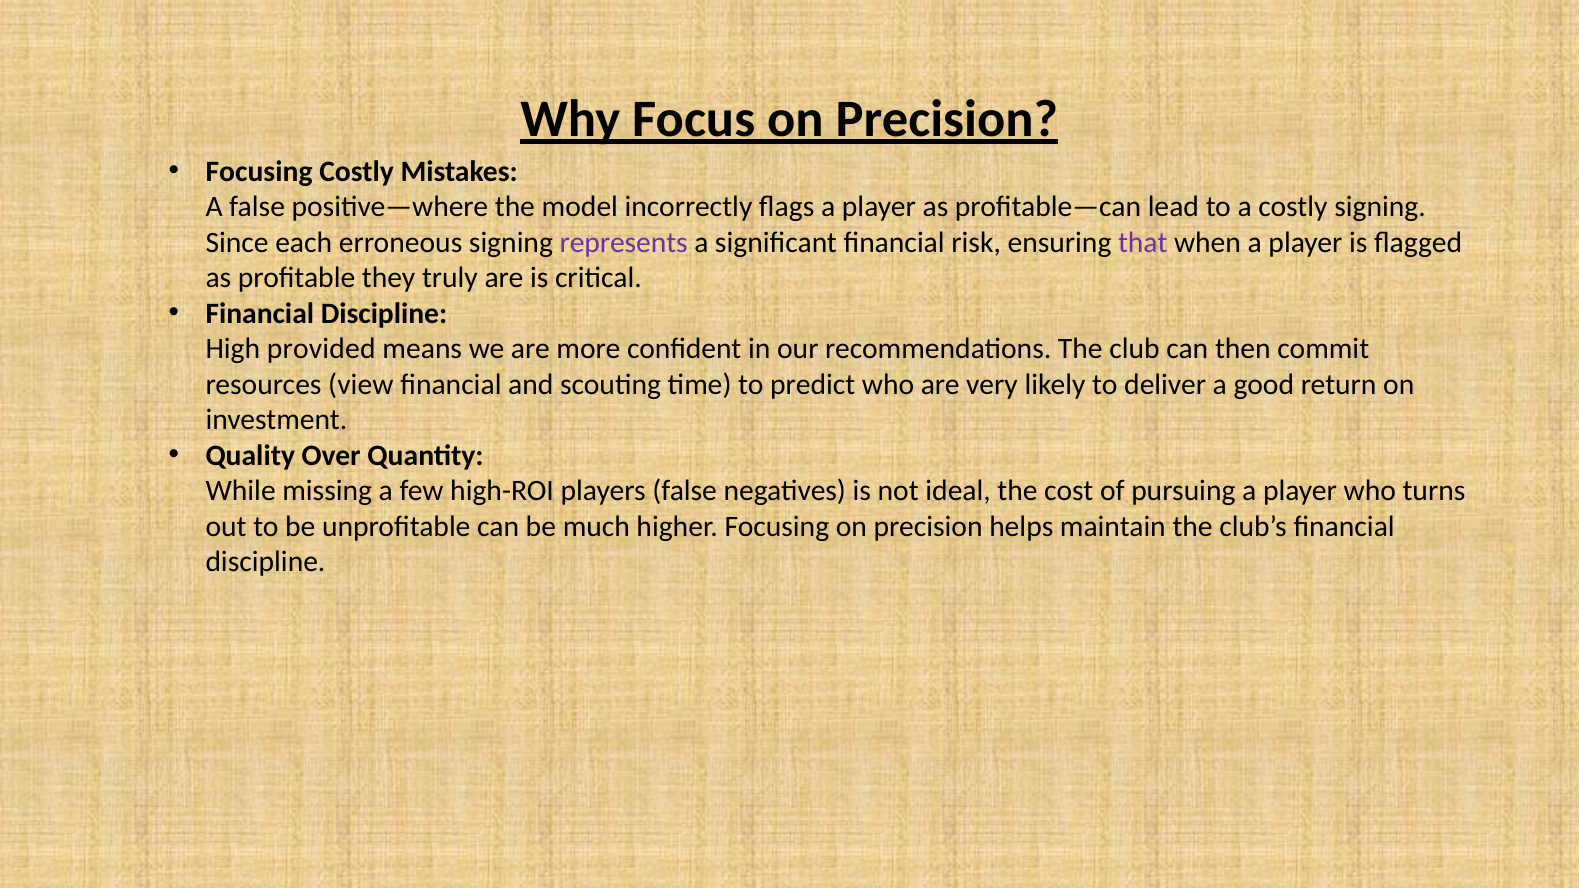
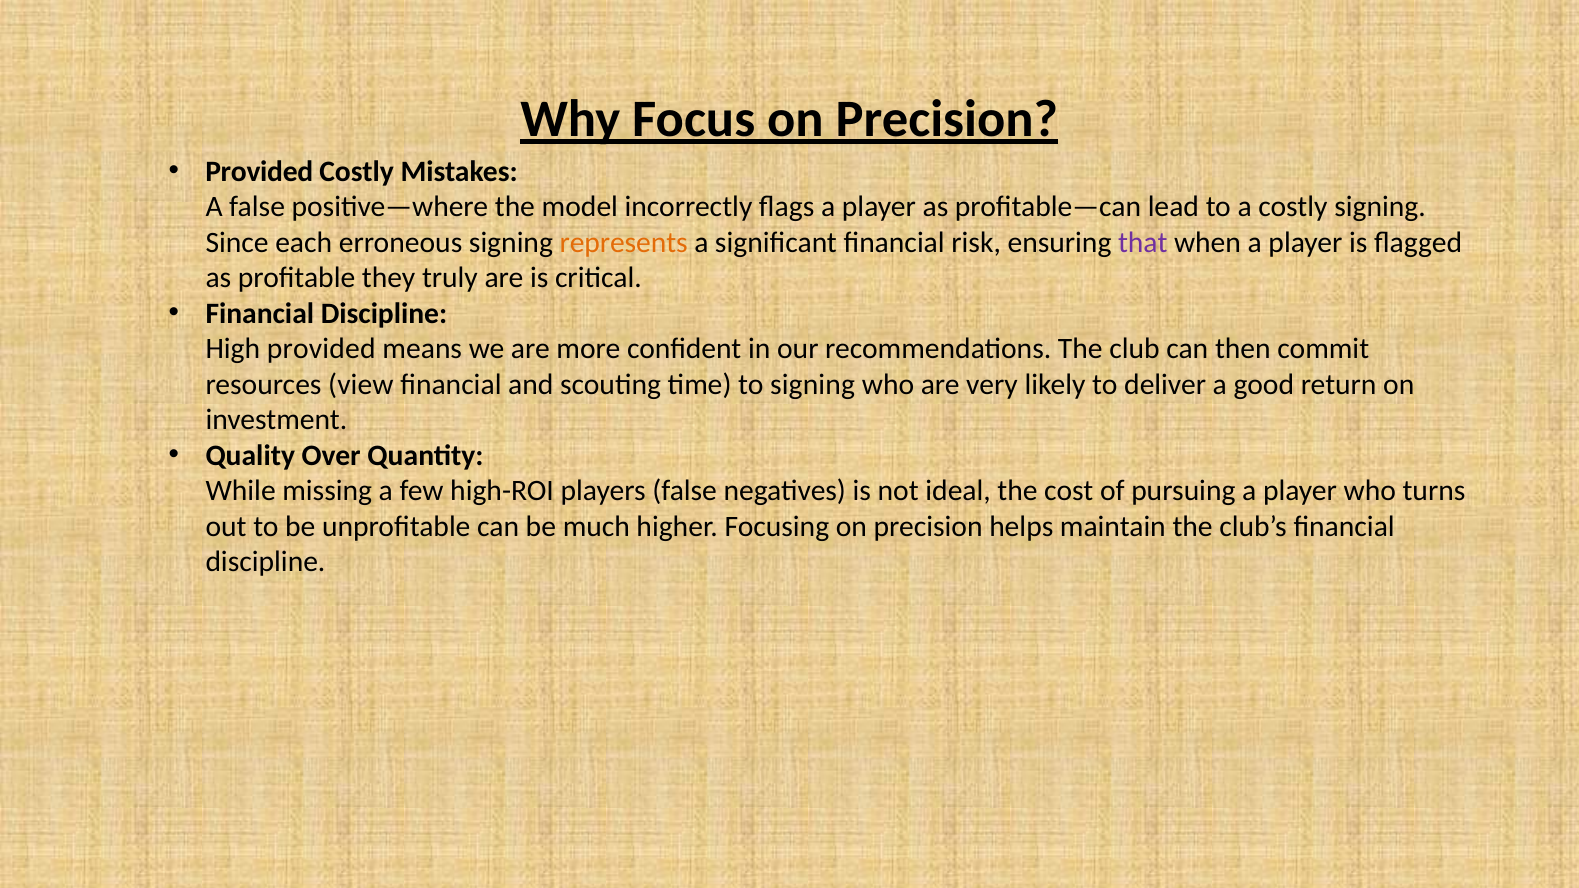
Focusing at (259, 172): Focusing -> Provided
represents colour: purple -> orange
to predict: predict -> signing
